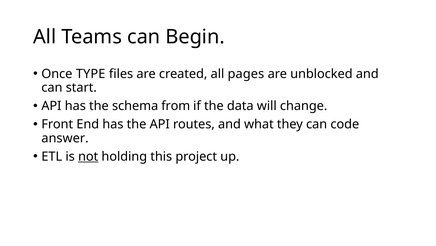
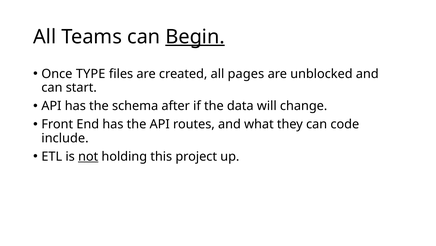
Begin underline: none -> present
from: from -> after
answer: answer -> include
